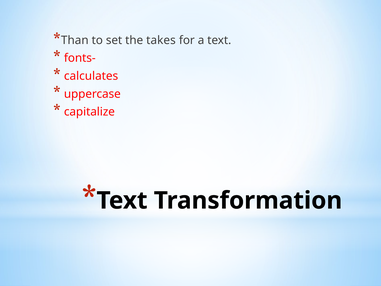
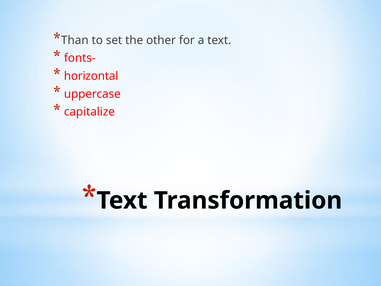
takes: takes -> other
calculates: calculates -> horizontal
